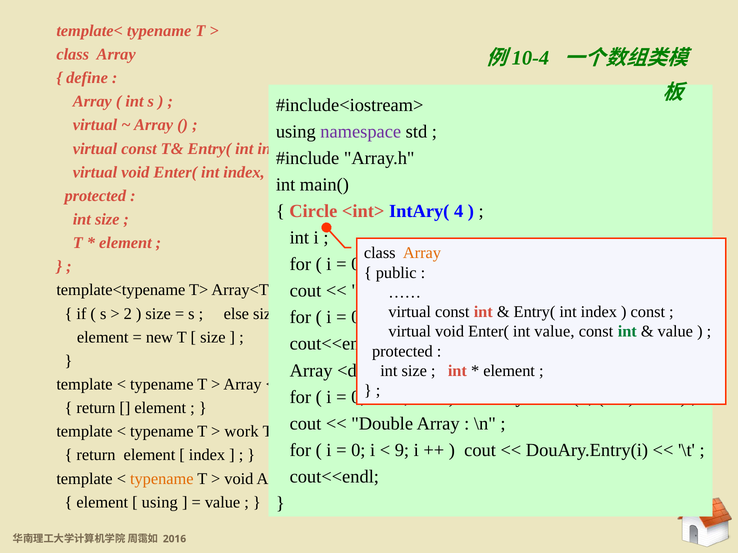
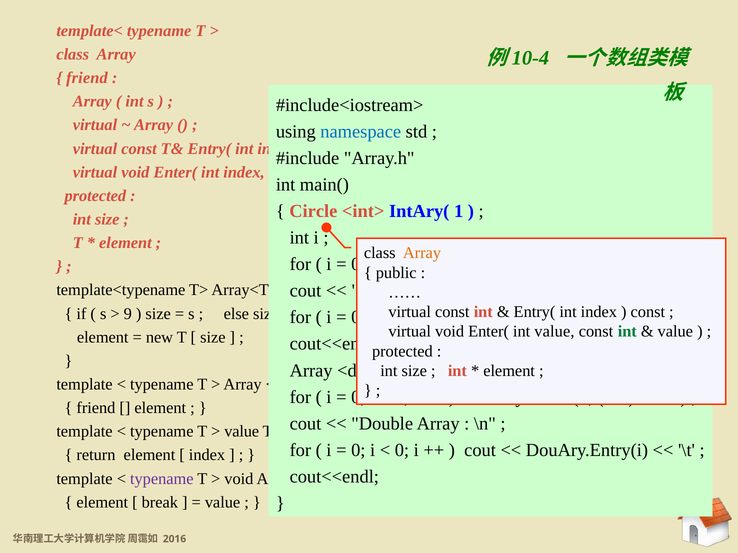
define at (87, 78): define -> friend
namespace colour: purple -> blue
IntAry( 4: 4 -> 1
2: 2 -> 9
return at (96, 408): return -> friend
work at (242, 432): work -> value
9 at (402, 450): 9 -> 0
typename at (162, 479) colour: orange -> purple
using at (160, 503): using -> break
